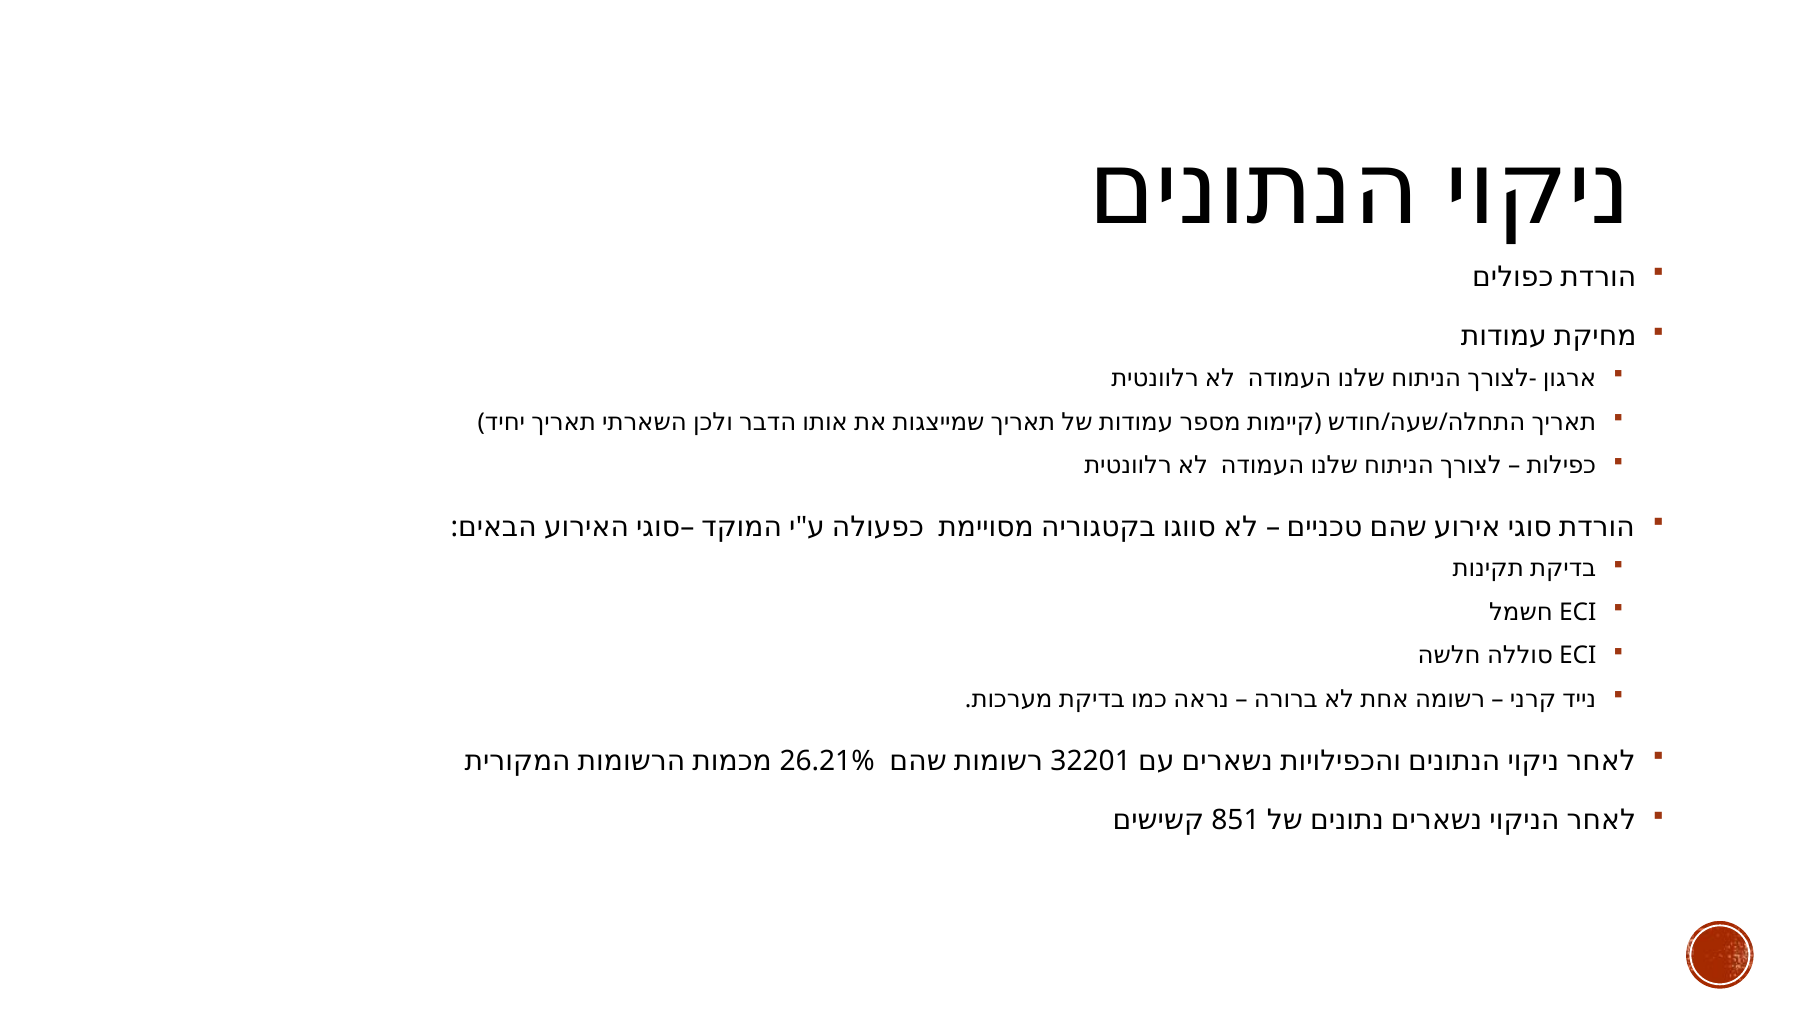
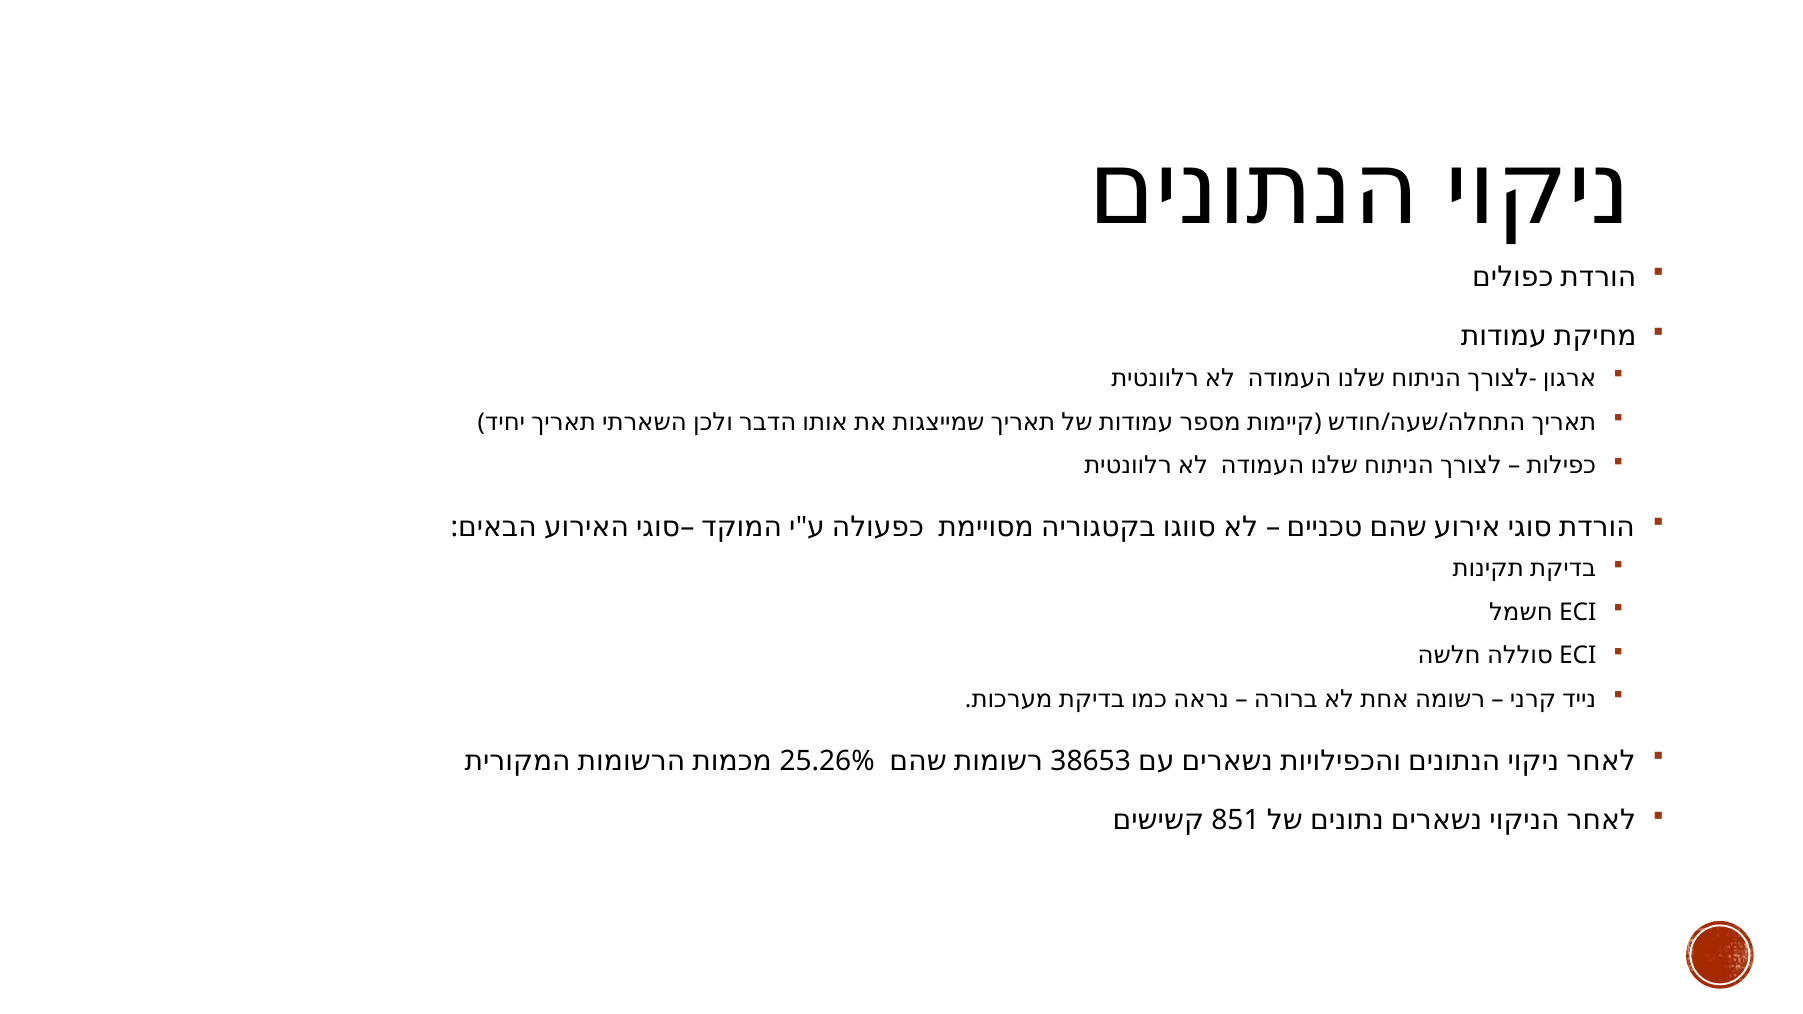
26.21%: 26.21% -> 25.26%
32201: 32201 -> 38653
